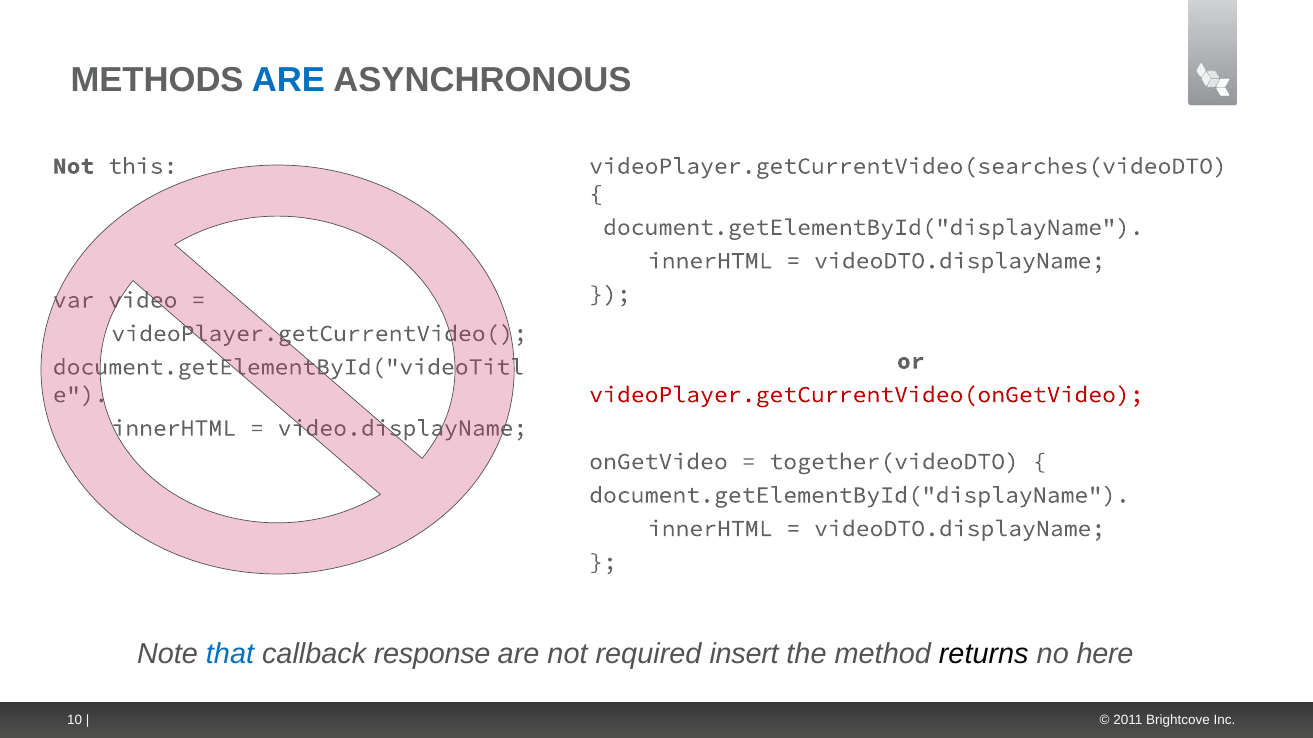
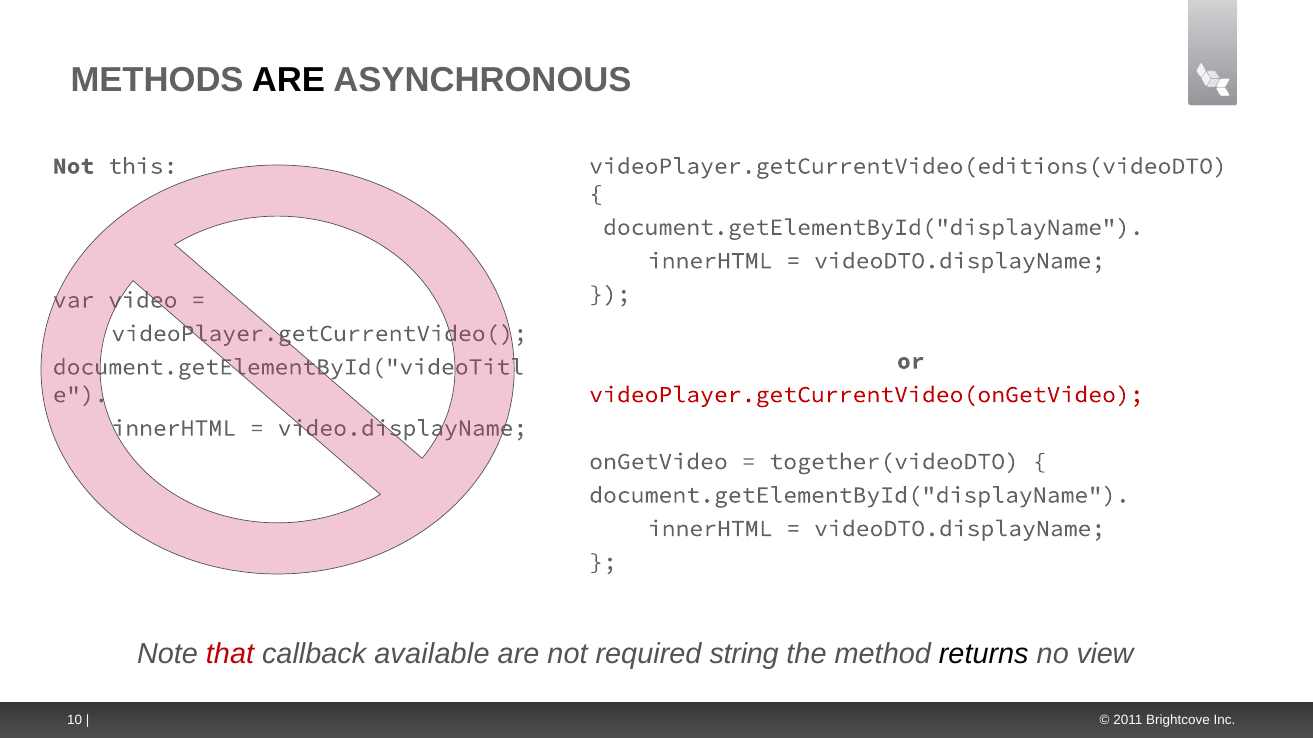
ARE at (289, 80) colour: blue -> black
videoPlayer.getCurrentVideo(searches(videoDTO: videoPlayer.getCurrentVideo(searches(videoDTO -> videoPlayer.getCurrentVideo(editions(videoDTO
that colour: blue -> red
response: response -> available
insert: insert -> string
here: here -> view
